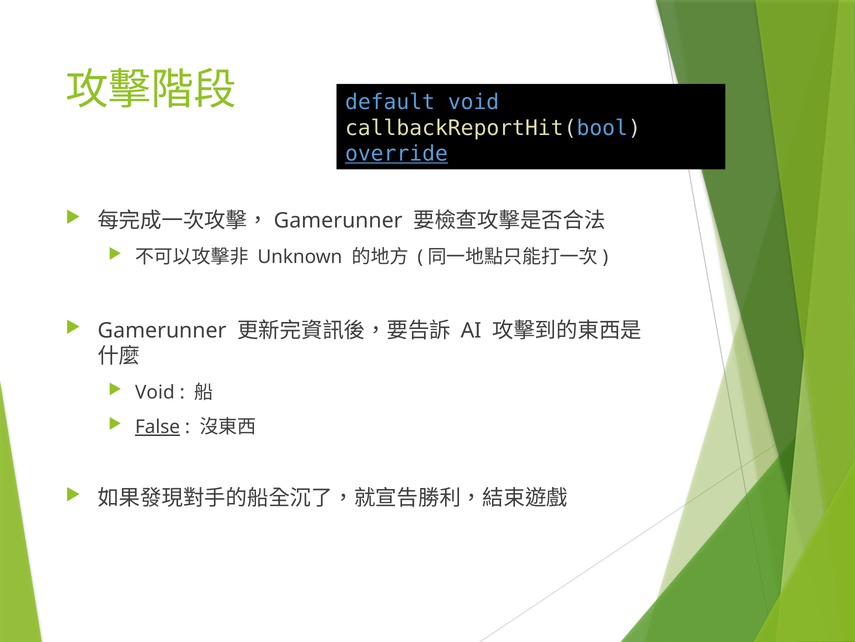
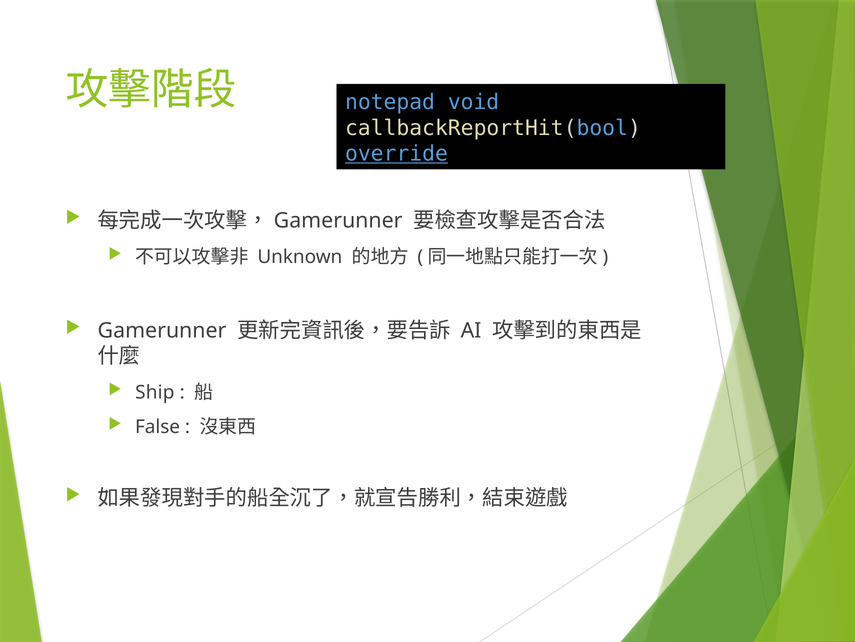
default: default -> notepad
Void at (155, 392): Void -> Ship
False underline: present -> none
